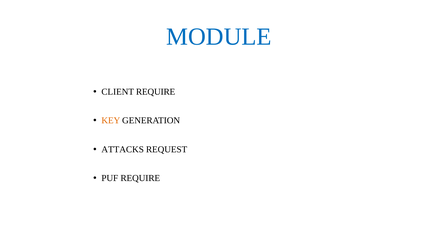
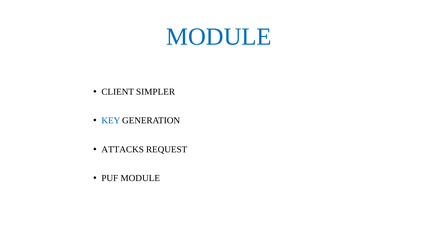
CLIENT REQUIRE: REQUIRE -> SIMPLER
KEY colour: orange -> blue
PUF REQUIRE: REQUIRE -> MODULE
